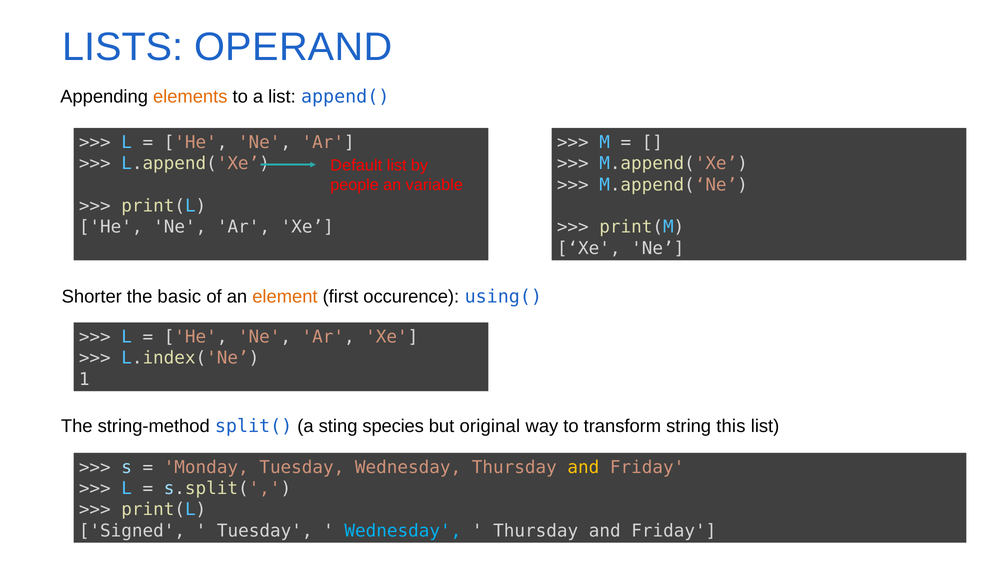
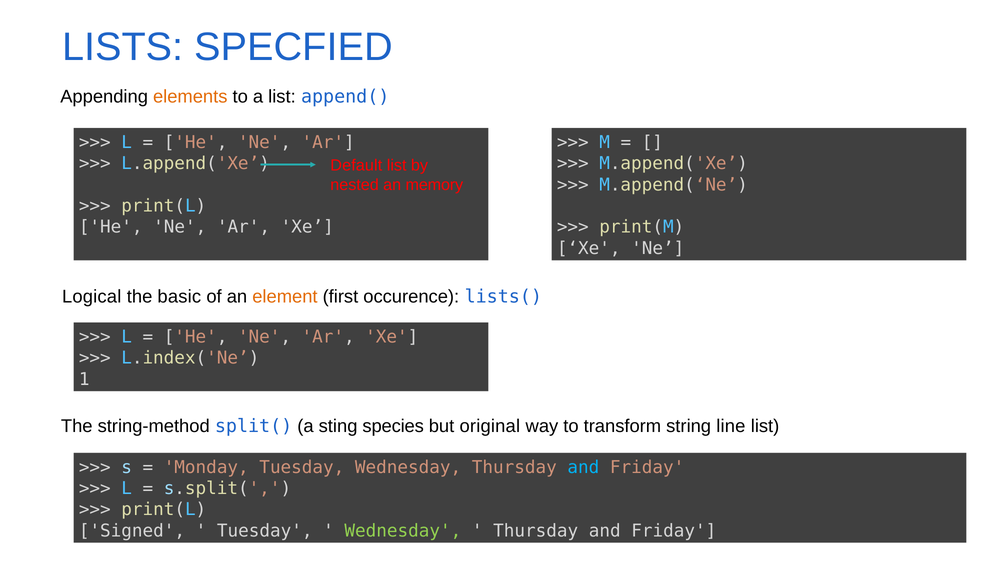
OPERAND: OPERAND -> SPECFIED
people: people -> nested
variable: variable -> memory
Shorter: Shorter -> Logical
using(: using( -> lists(
this: this -> line
and at (583, 467) colour: yellow -> light blue
Wednesday at (403, 531) colour: light blue -> light green
